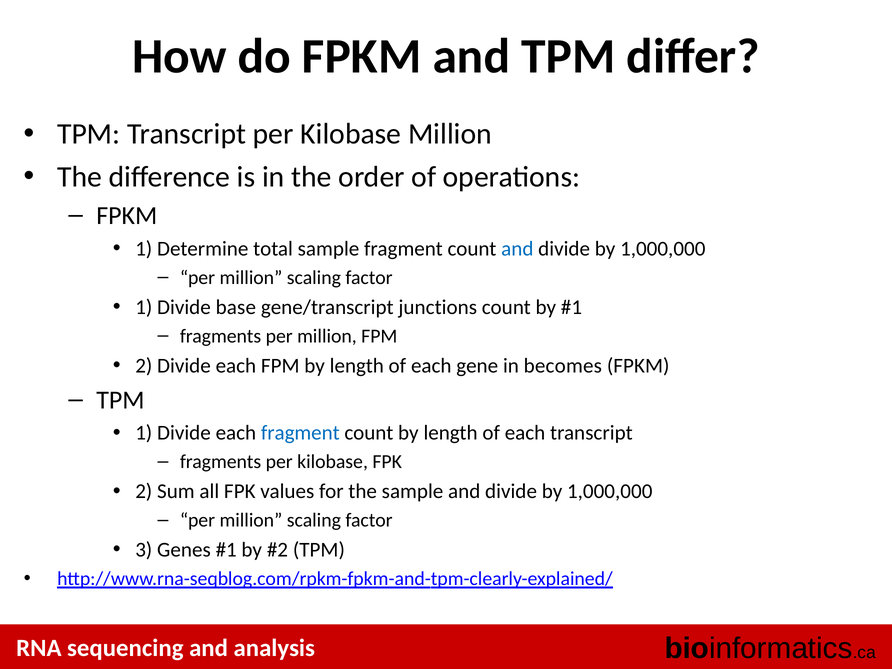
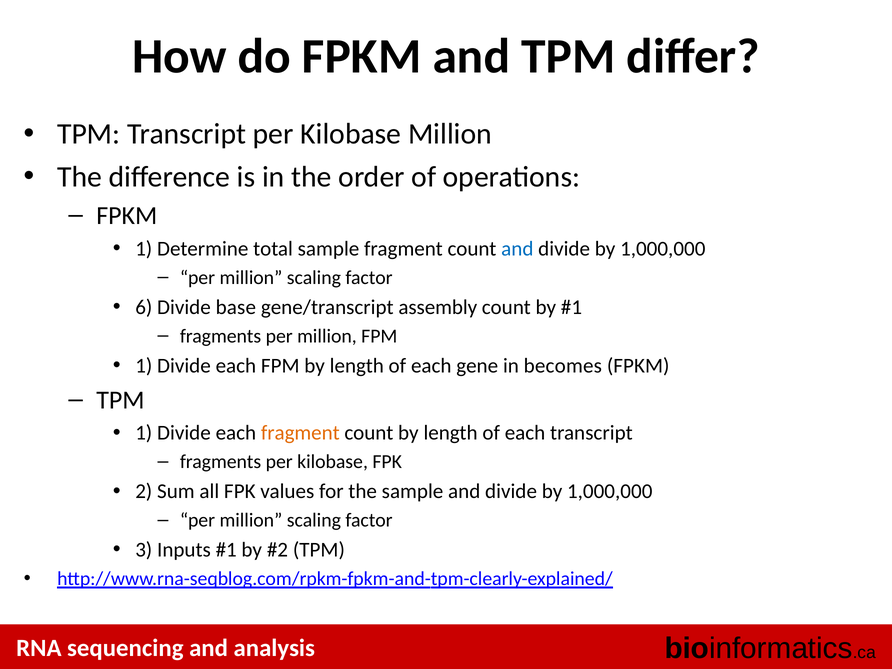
1 at (144, 307): 1 -> 6
junctions: junctions -> assembly
2 at (144, 366): 2 -> 1
fragment at (300, 433) colour: blue -> orange
Genes: Genes -> Inputs
